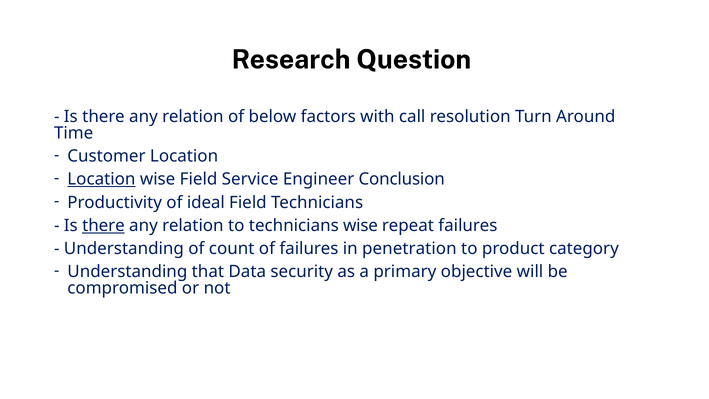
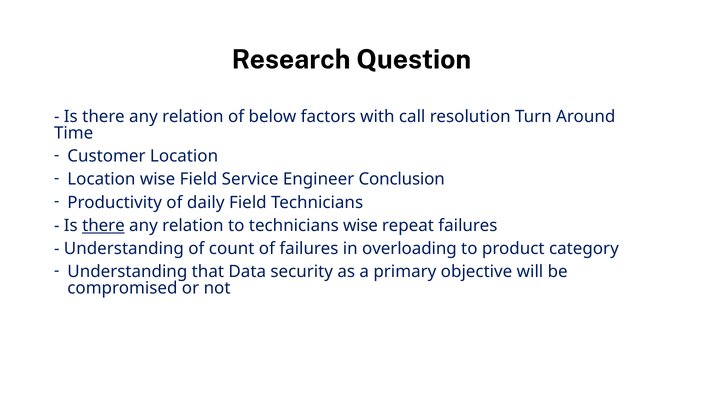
Location at (101, 179) underline: present -> none
ideal: ideal -> daily
penetration: penetration -> overloading
